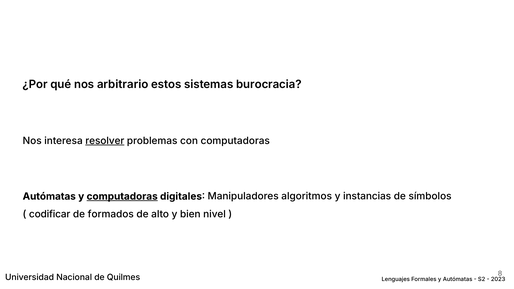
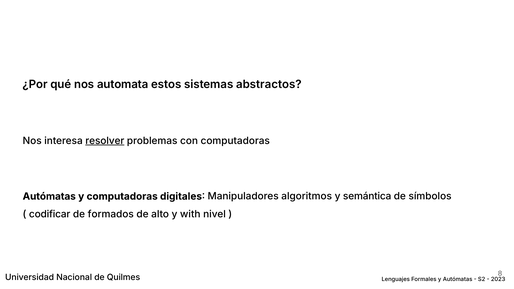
arbitrario: arbitrario -> automata
burocracia: burocracia -> abstractos
computadoras at (122, 196) underline: present -> none
instancias: instancias -> semántica
bien: bien -> with
